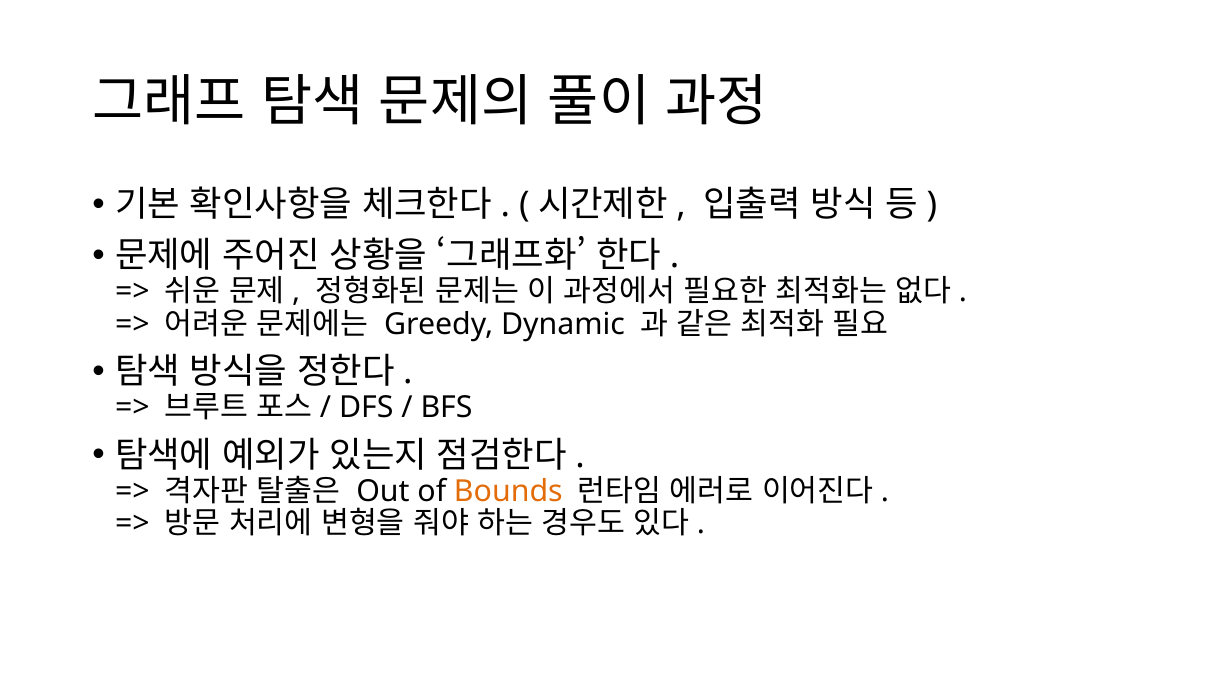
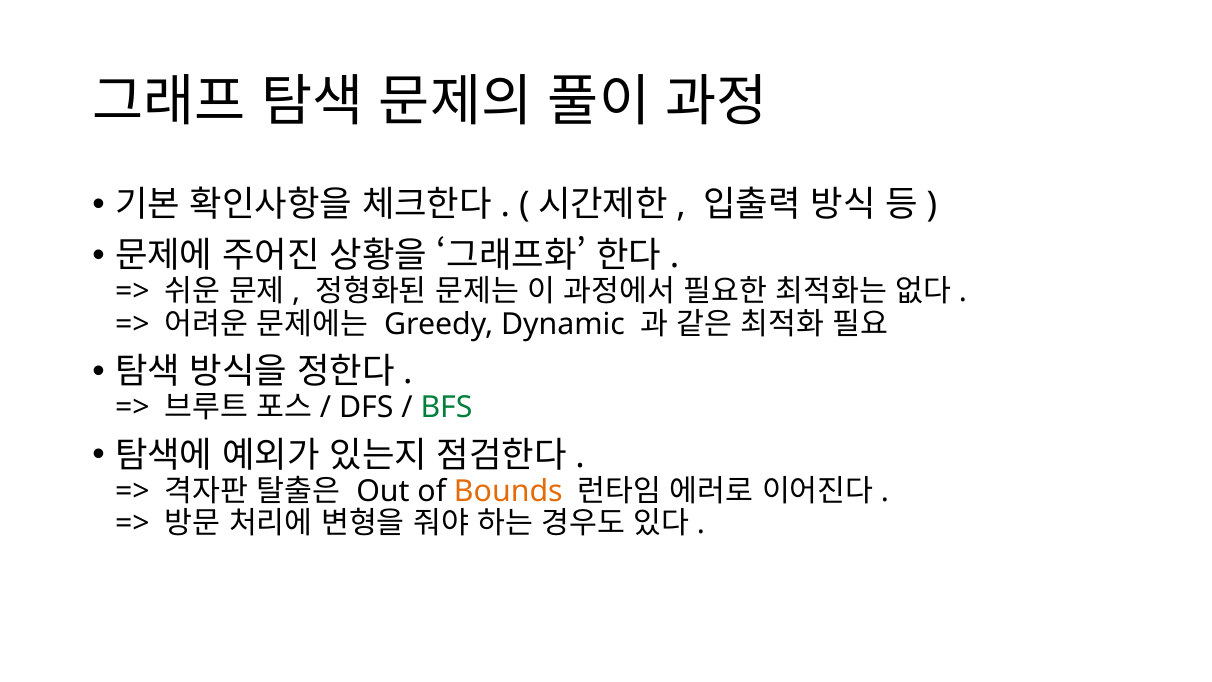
BFS colour: black -> green
